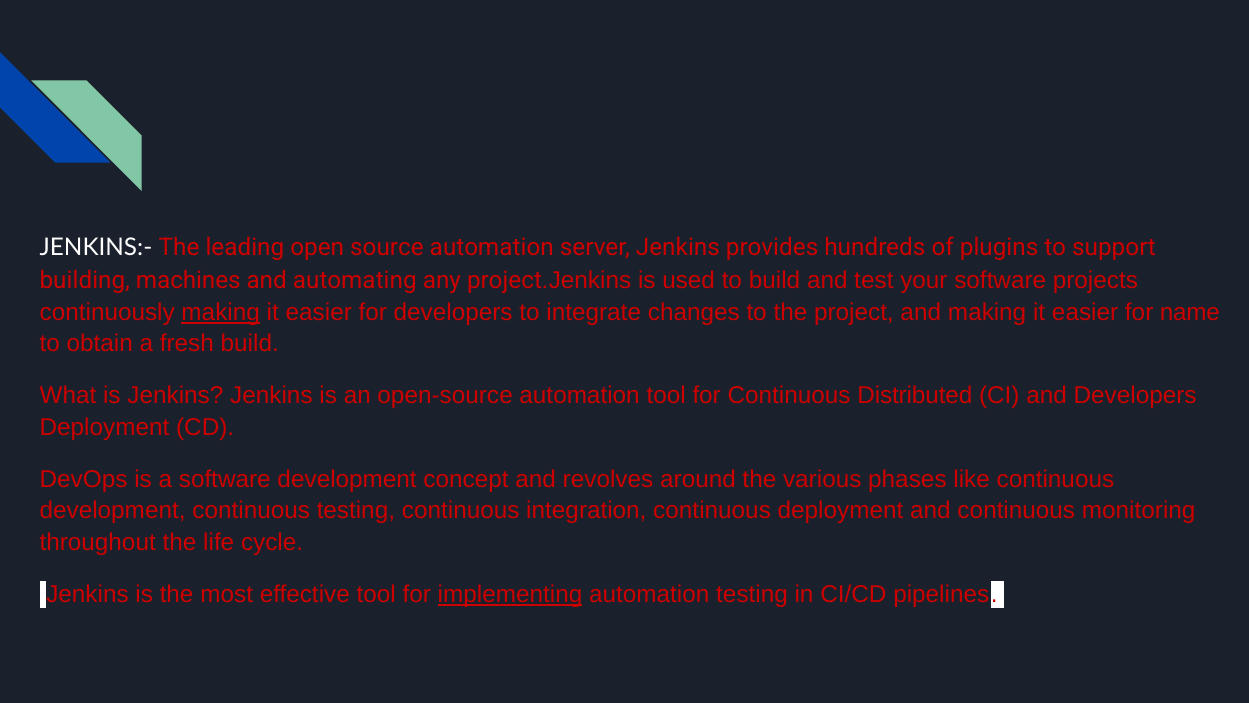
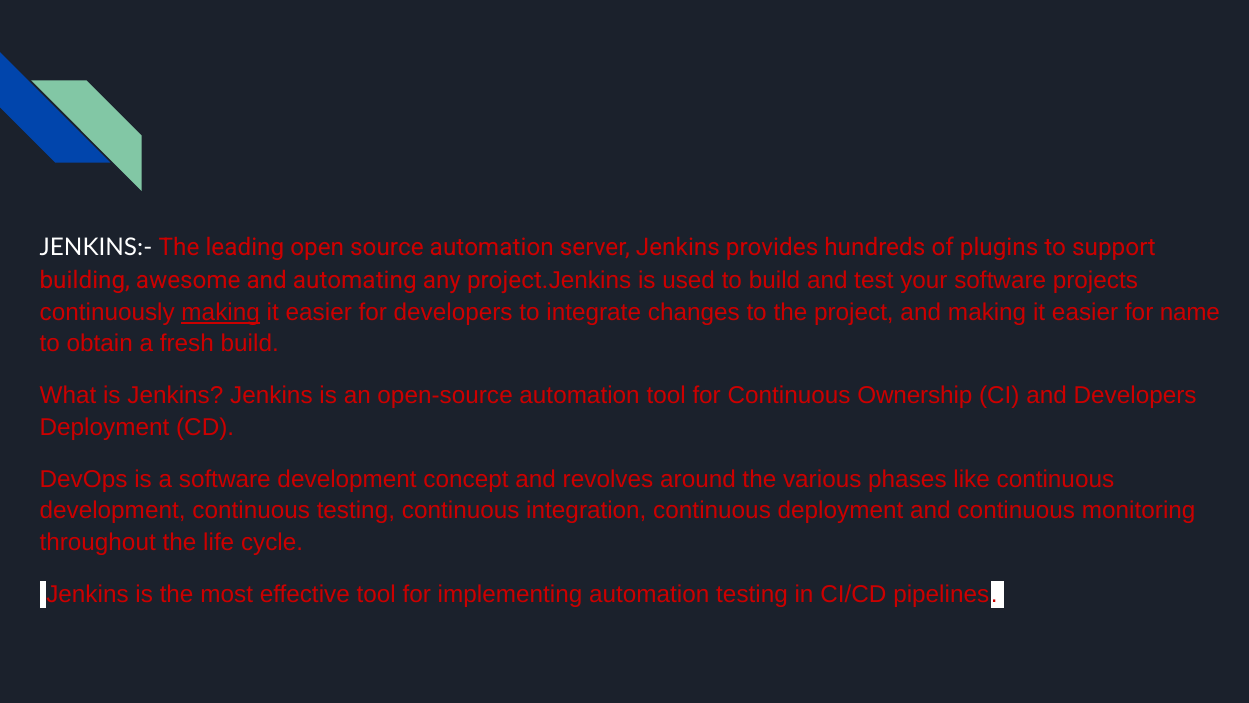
machines: machines -> awesome
Distributed: Distributed -> Ownership
implementing underline: present -> none
